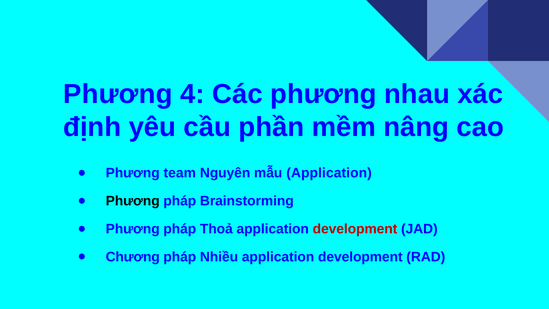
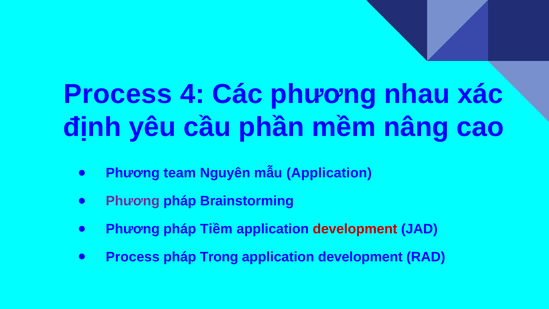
Phương at (118, 94): Phương -> Process
Phương at (133, 201) colour: black -> purple
Thoả: Thoả -> Tiềm
Chương at (133, 257): Chương -> Process
Nhiều: Nhiều -> Trong
